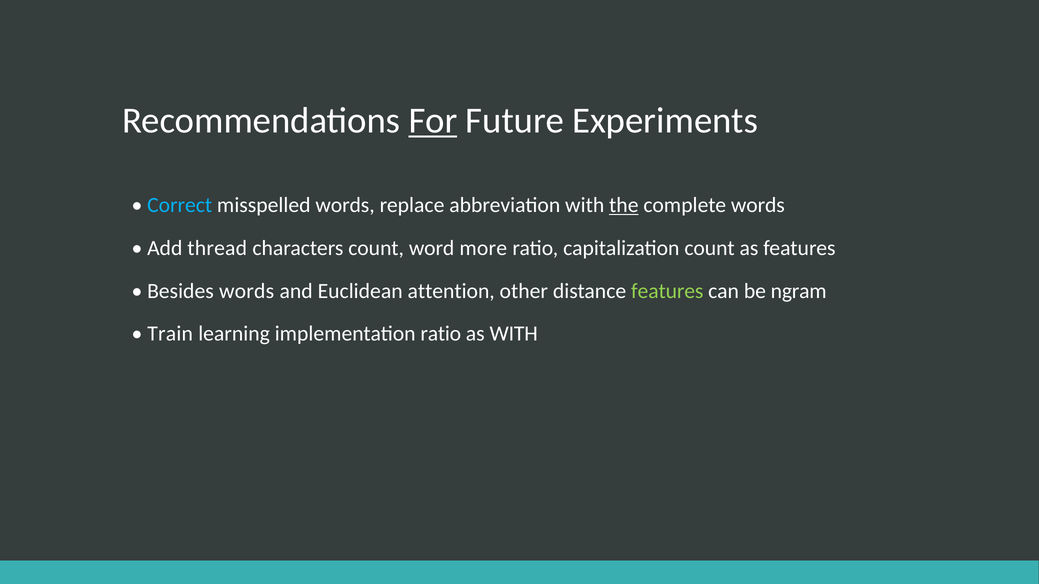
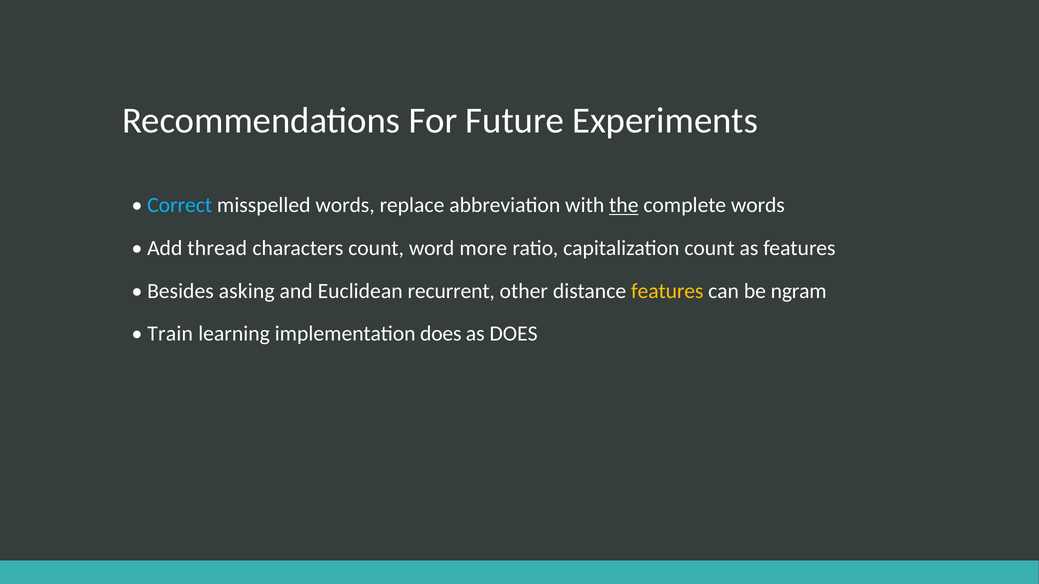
For underline: present -> none
Besides words: words -> asking
attention: attention -> recurrent
features at (667, 291) colour: light green -> yellow
implementation ratio: ratio -> does
as WITH: WITH -> DOES
